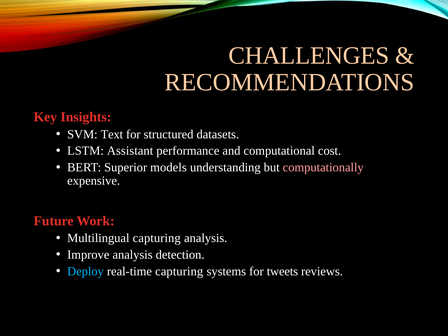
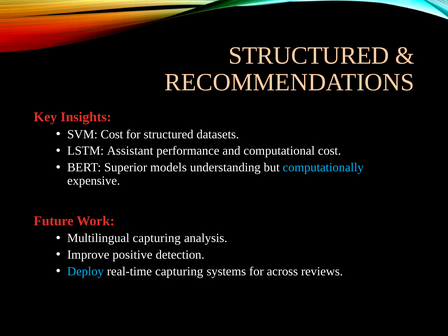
CHALLENGES at (309, 56): CHALLENGES -> STRUCTURED
SVM Text: Text -> Cost
computationally colour: pink -> light blue
Improve analysis: analysis -> positive
tweets: tweets -> across
